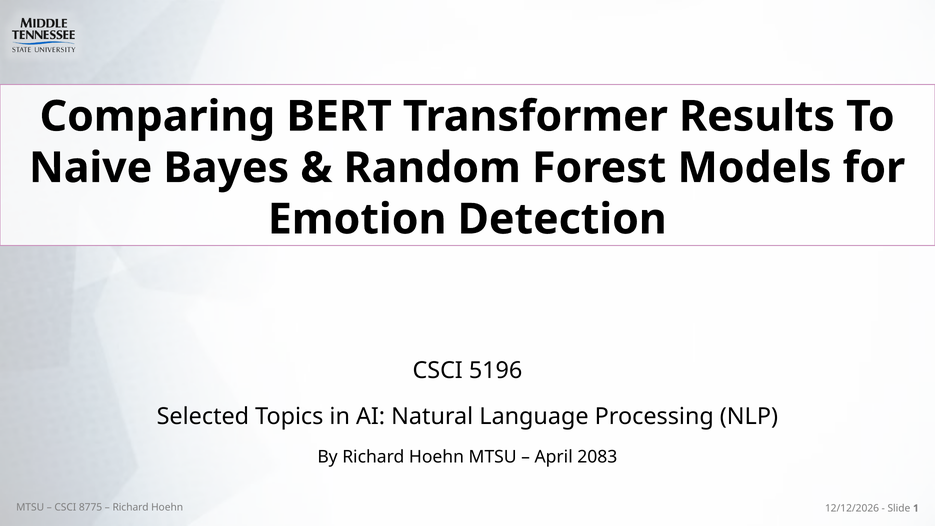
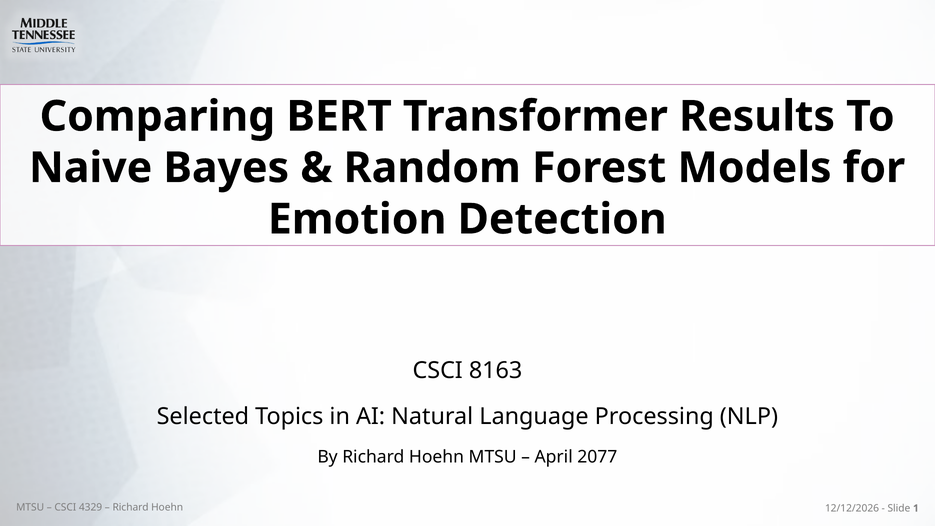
5196: 5196 -> 8163
2083: 2083 -> 2077
8775: 8775 -> 4329
